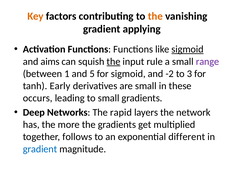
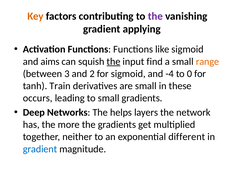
the at (155, 16) colour: orange -> purple
sigmoid at (188, 49) underline: present -> none
rule: rule -> find
range colour: purple -> orange
1: 1 -> 3
5: 5 -> 2
-2: -2 -> -4
3: 3 -> 0
Early: Early -> Train
rapid: rapid -> helps
follows: follows -> neither
